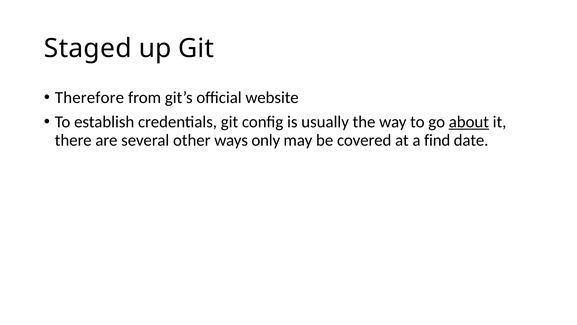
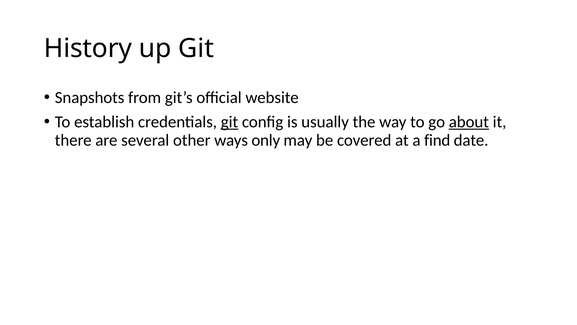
Staged: Staged -> History
Therefore: Therefore -> Snapshots
git at (230, 122) underline: none -> present
